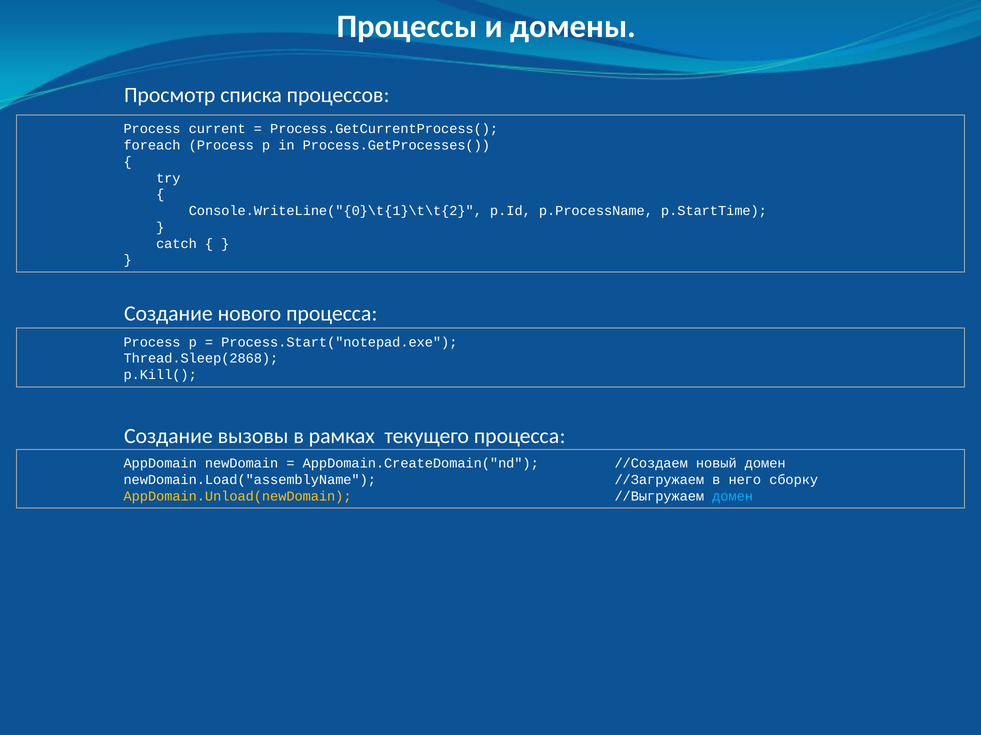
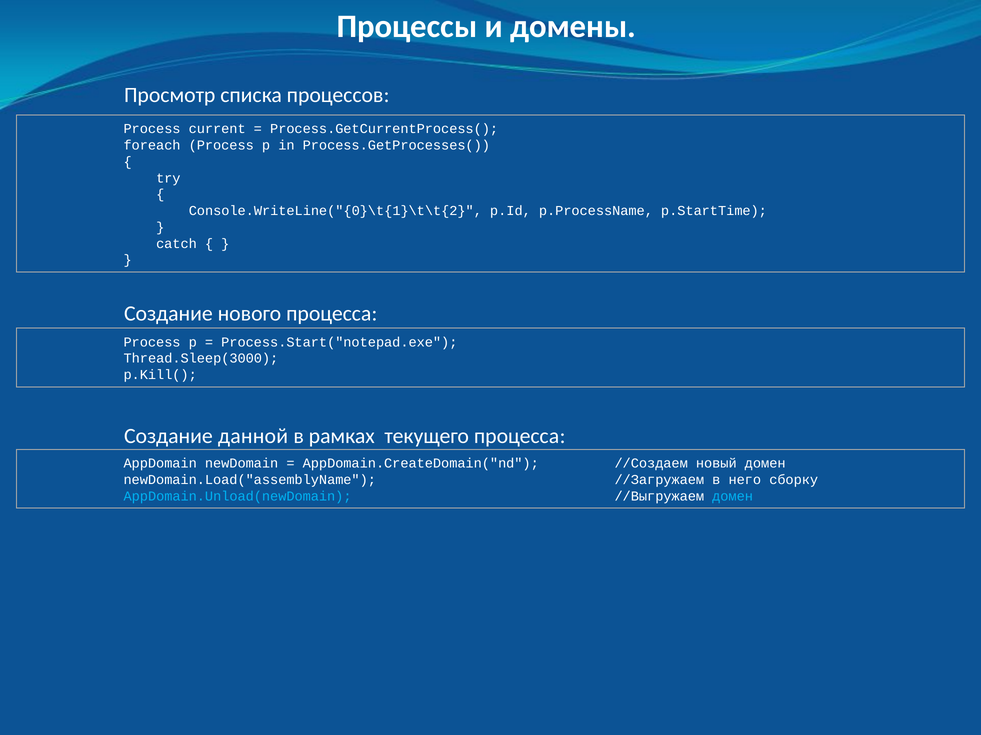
Thread.Sleep(2868: Thread.Sleep(2868 -> Thread.Sleep(3000
вызовы: вызовы -> данной
AppDomain.Unload(newDomain colour: yellow -> light blue
